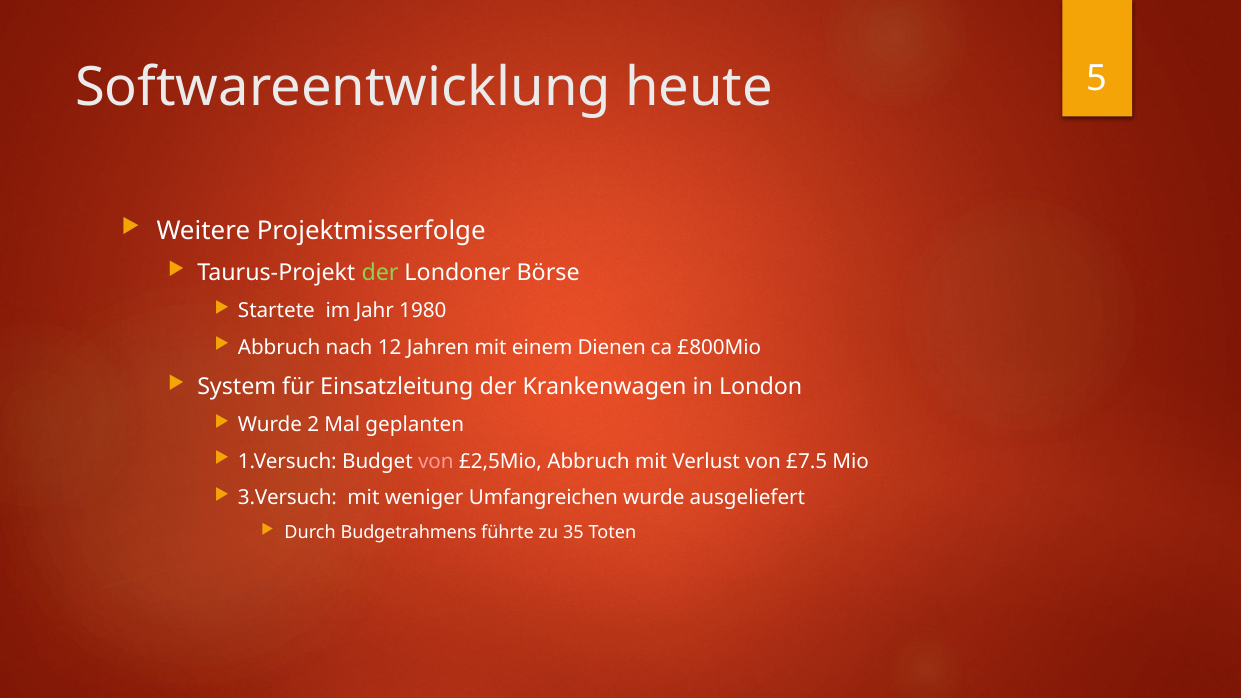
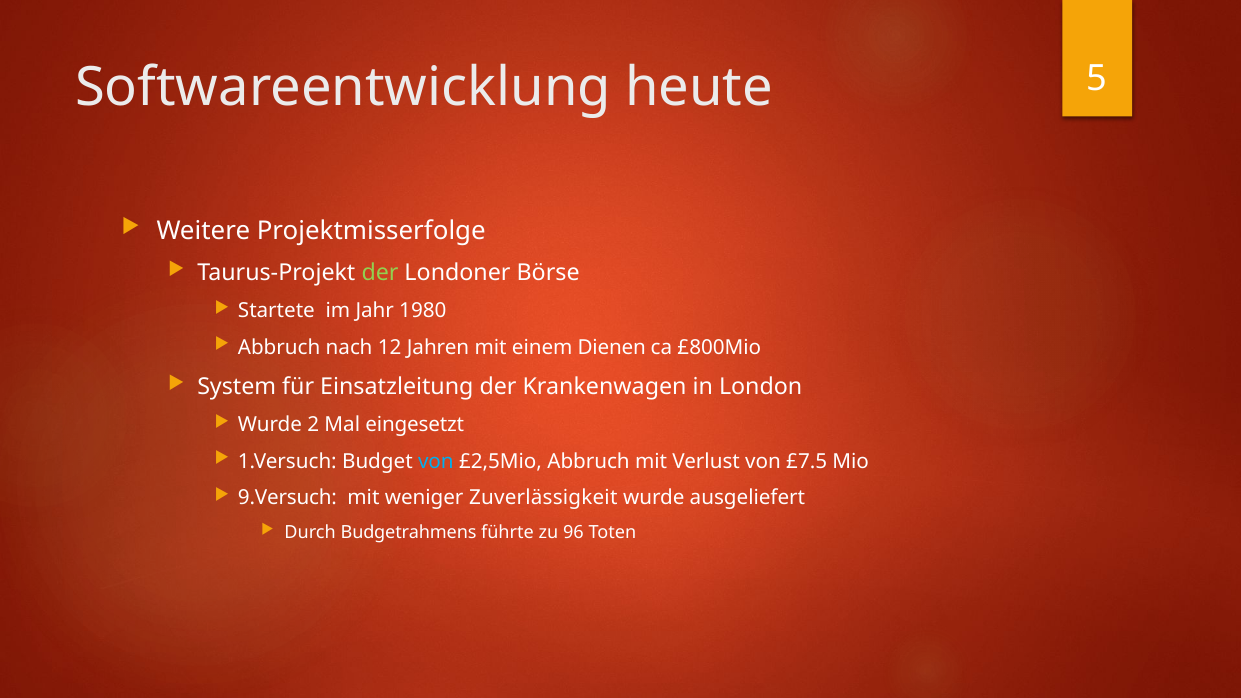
geplanten: geplanten -> eingesetzt
von at (436, 461) colour: pink -> light blue
3.Versuch: 3.Versuch -> 9.Versuch
Umfangreichen: Umfangreichen -> Zuverlässigkeit
35: 35 -> 96
